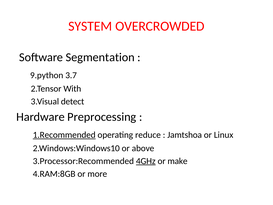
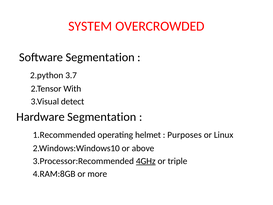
9.python: 9.python -> 2.python
Hardware Preprocessing: Preprocessing -> Segmentation
1.Recommended underline: present -> none
reduce: reduce -> helmet
Jamtshoa: Jamtshoa -> Purposes
make: make -> triple
